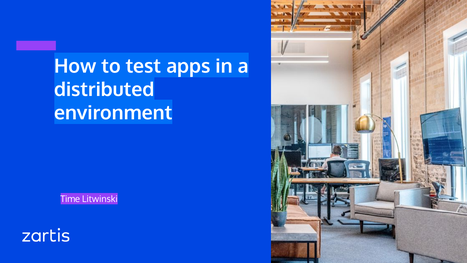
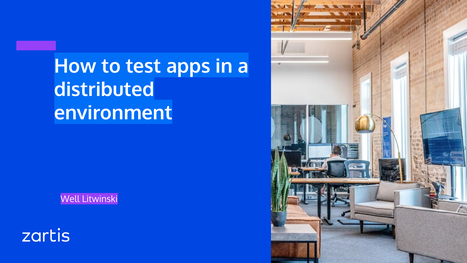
Time: Time -> Well
